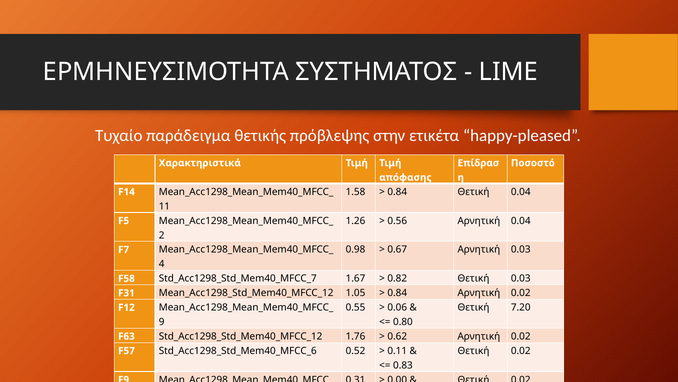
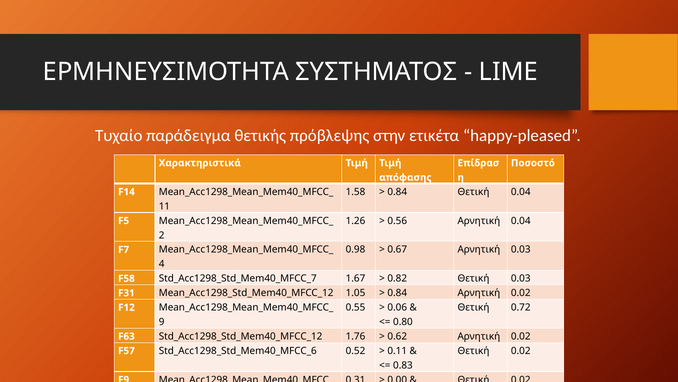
Θετική 7.20: 7.20 -> 0.72
